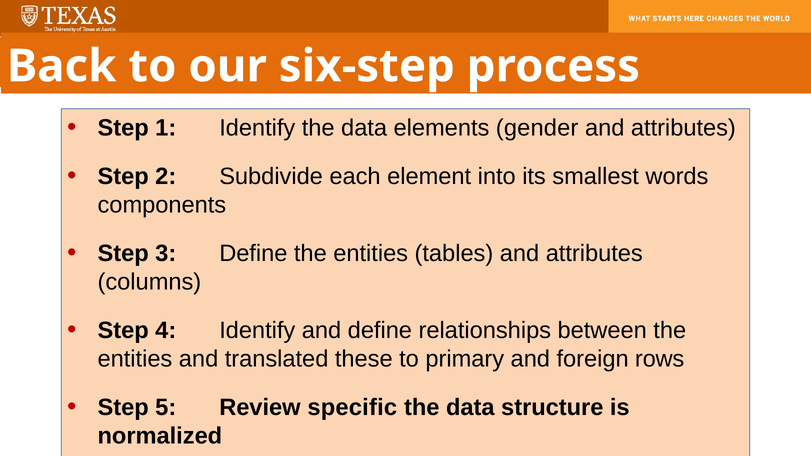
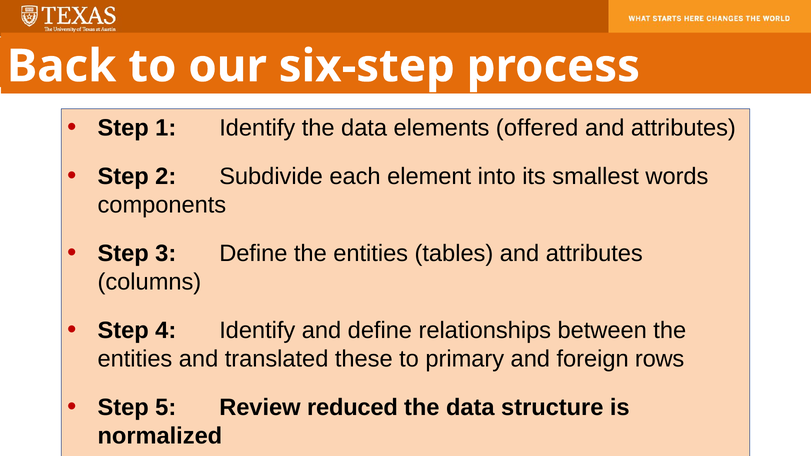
gender: gender -> offered
specific: specific -> reduced
